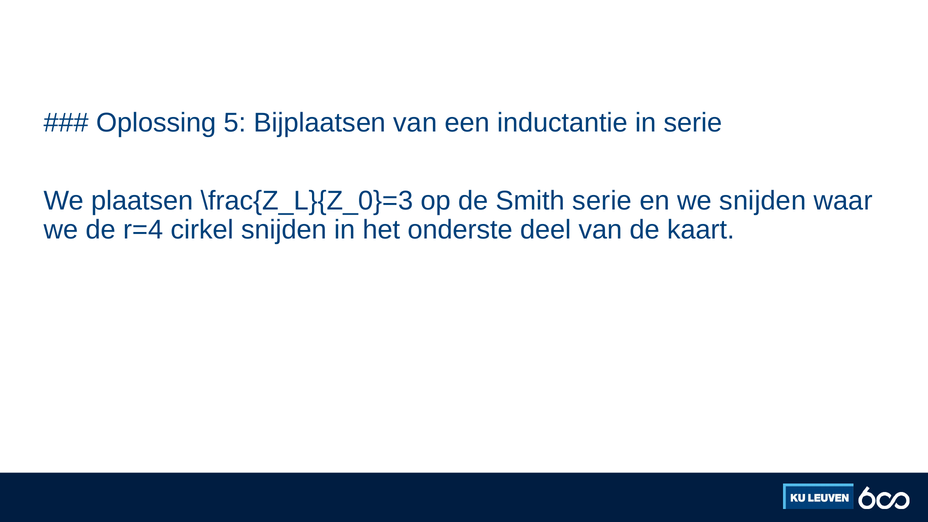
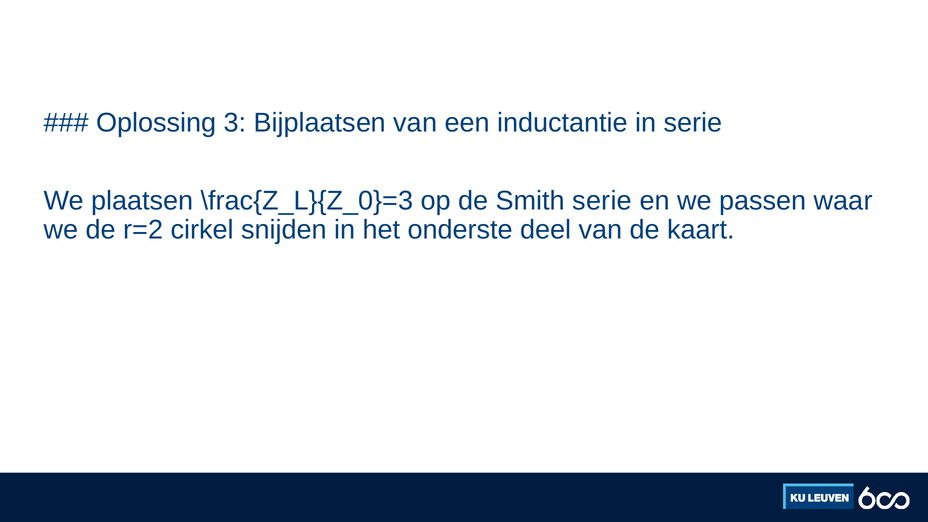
5: 5 -> 3
we snijden: snijden -> passen
r=4: r=4 -> r=2
